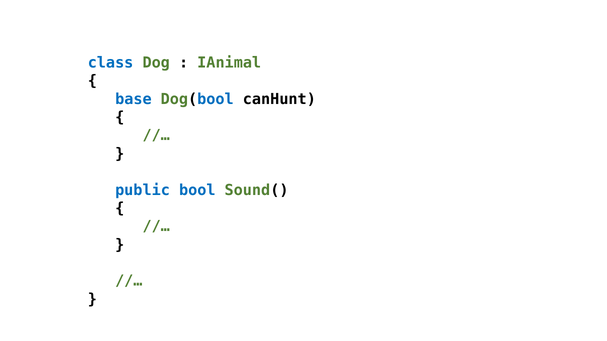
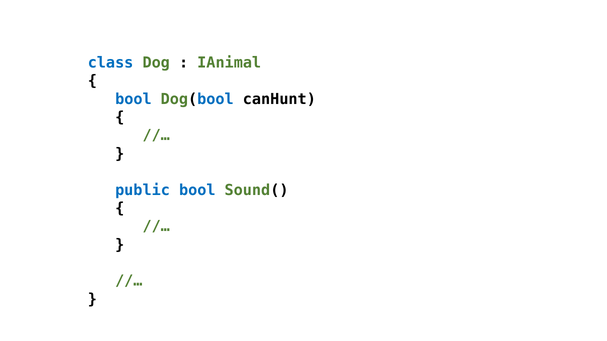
base at (133, 99): base -> bool
